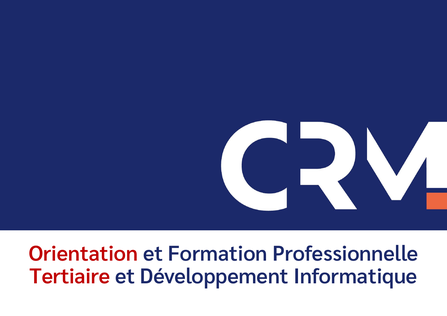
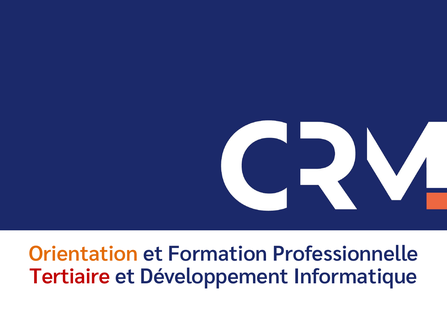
Orientation colour: red -> orange
